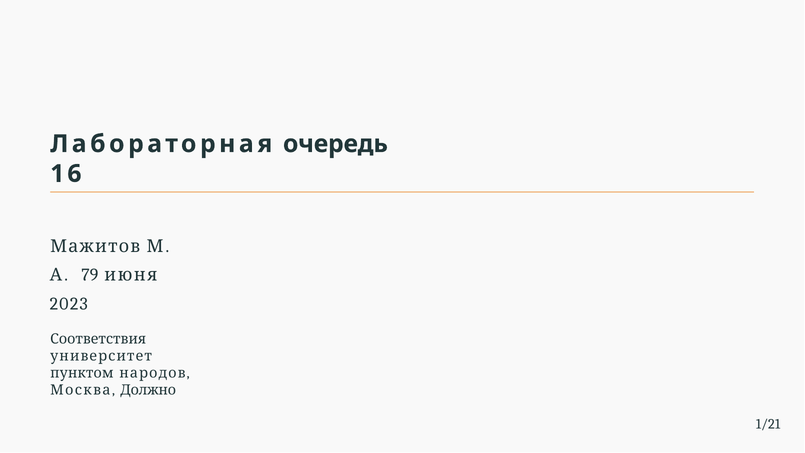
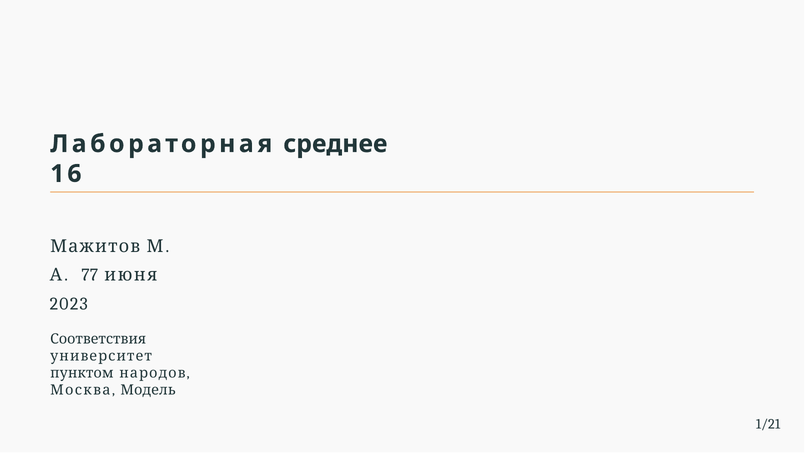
очередь: очередь -> среднее
79: 79 -> 77
Должно: Должно -> Модель
